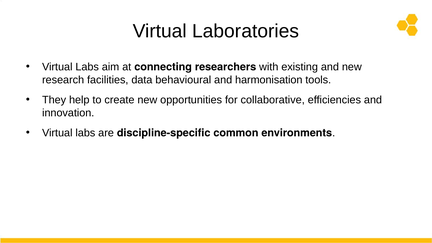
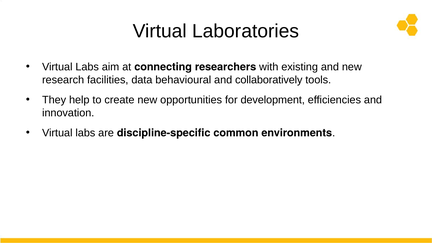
harmonisation: harmonisation -> collaboratively
collaborative: collaborative -> development
